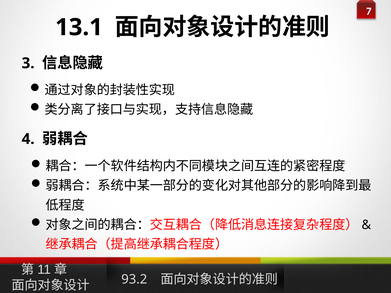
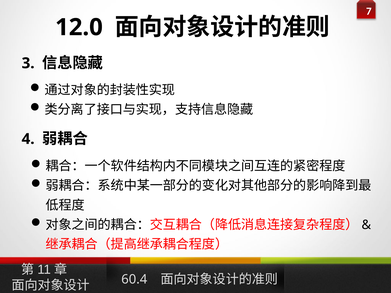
13.1: 13.1 -> 12.0
93.2: 93.2 -> 60.4
